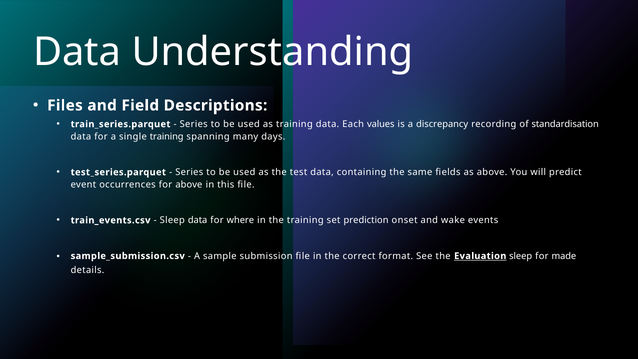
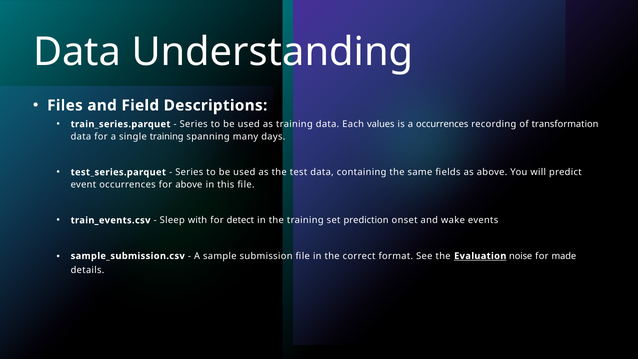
a discrepancy: discrepancy -> occurrences
standardisation: standardisation -> transformation
Sleep data: data -> with
where: where -> detect
Evaluation sleep: sleep -> noise
